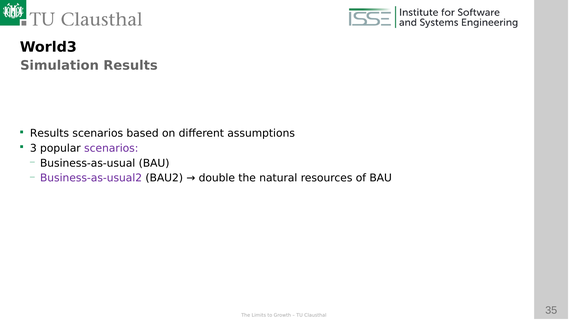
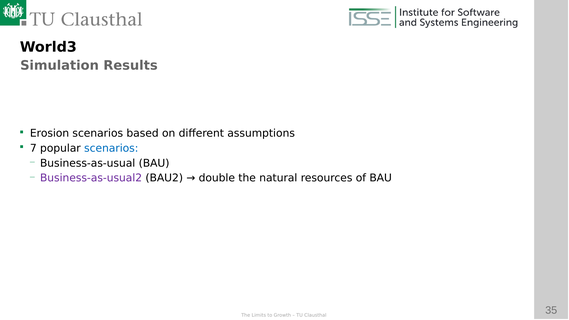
Results at (49, 133): Results -> Erosion
3: 3 -> 7
scenarios at (111, 148) colour: purple -> blue
